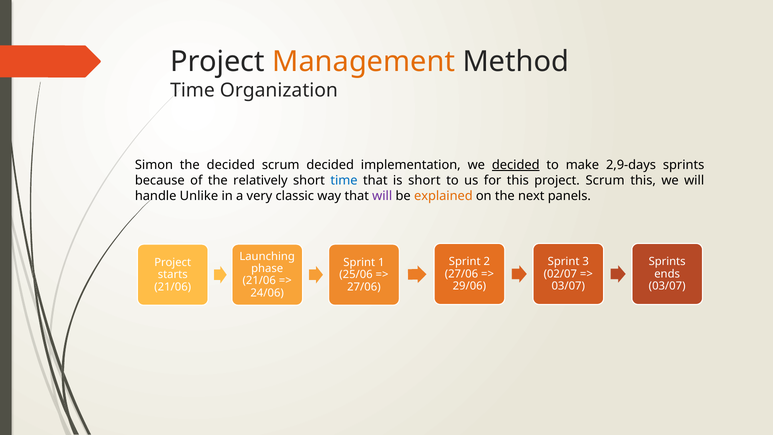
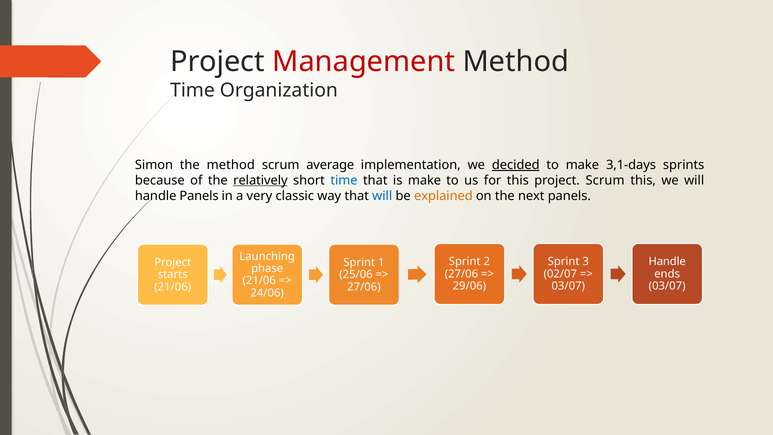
Management colour: orange -> red
the decided: decided -> method
scrum decided: decided -> average
2,9-days: 2,9-days -> 3,1-days
relatively underline: none -> present
is short: short -> make
handle Unlike: Unlike -> Panels
will at (382, 196) colour: purple -> blue
Sprints at (667, 262): Sprints -> Handle
